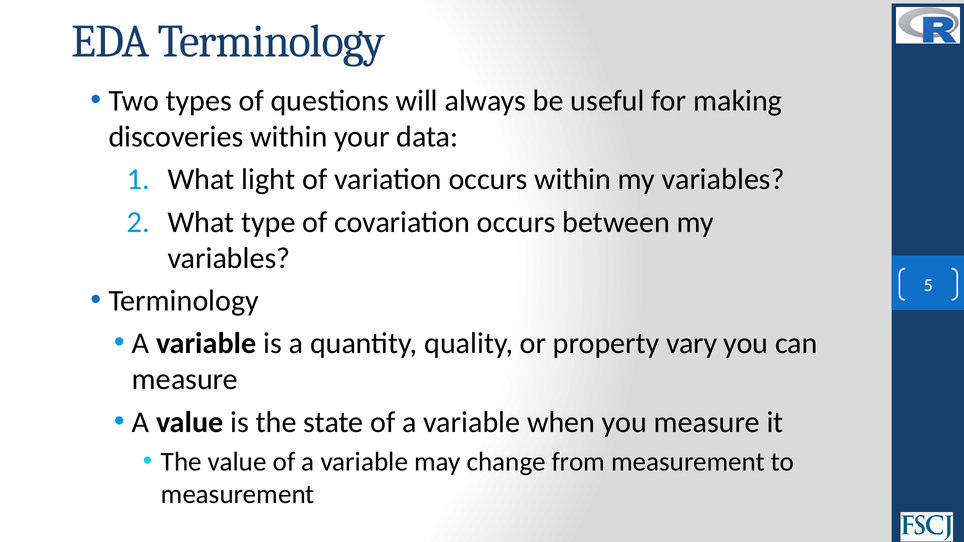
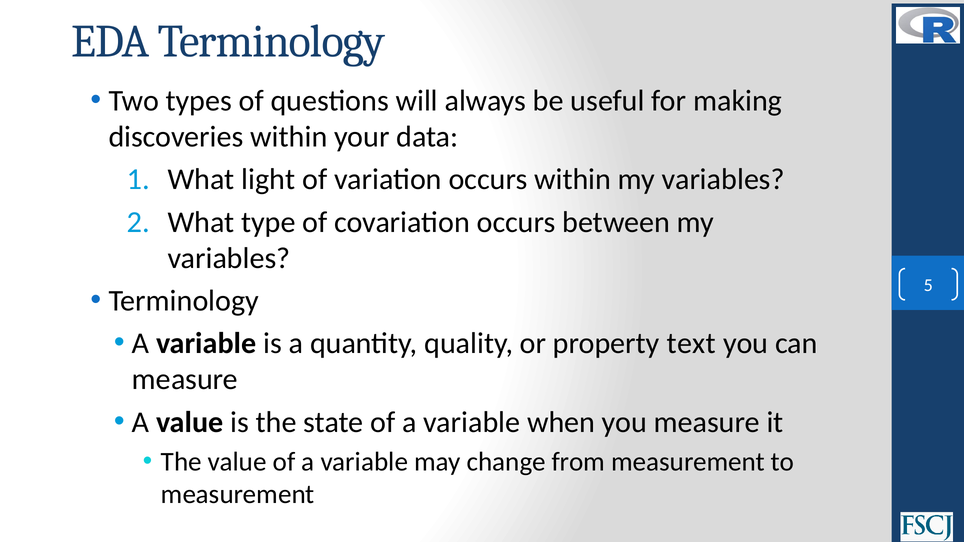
vary: vary -> text
